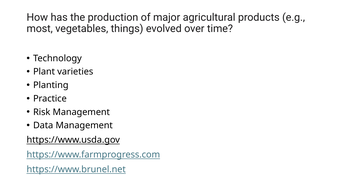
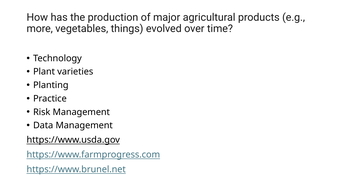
most: most -> more
